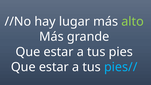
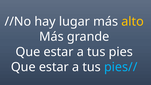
alto colour: light green -> yellow
